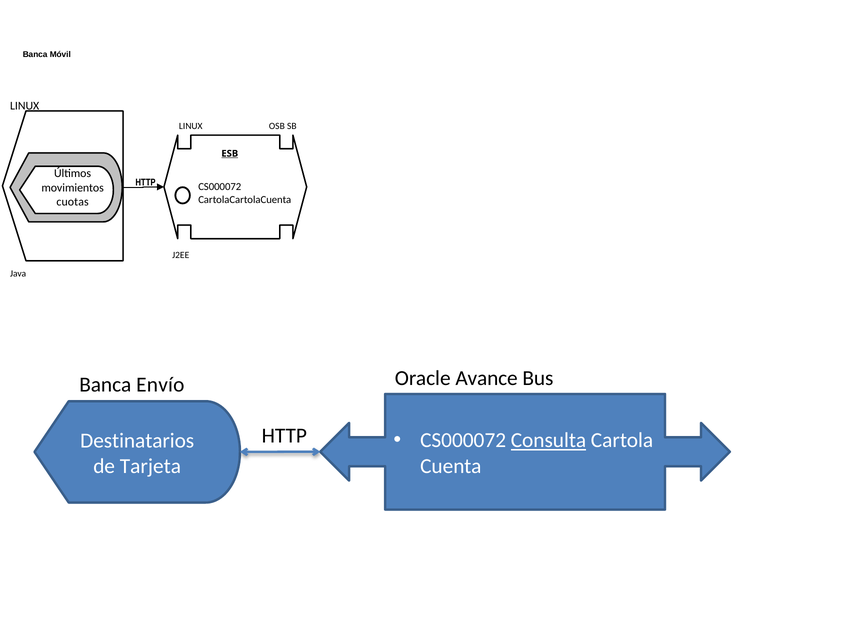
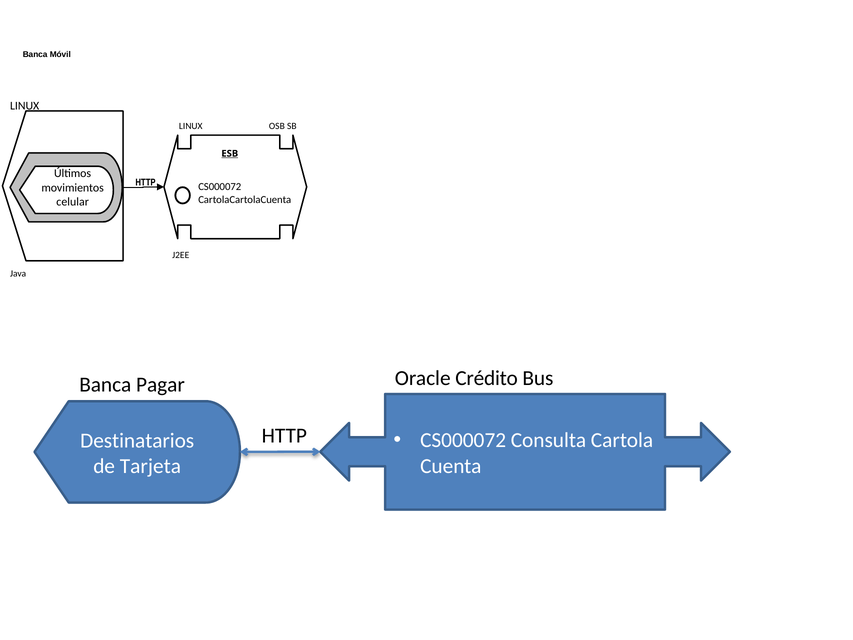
cuotas: cuotas -> celular
Avance: Avance -> Crédito
Envío: Envío -> Pagar
Consulta underline: present -> none
